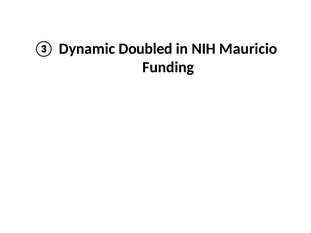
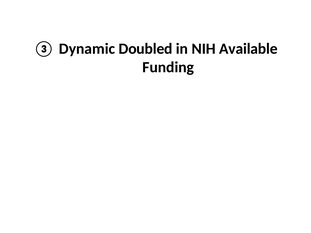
Mauricio: Mauricio -> Available
